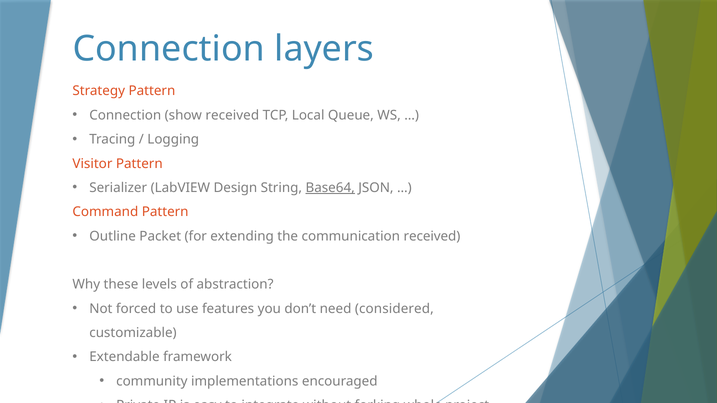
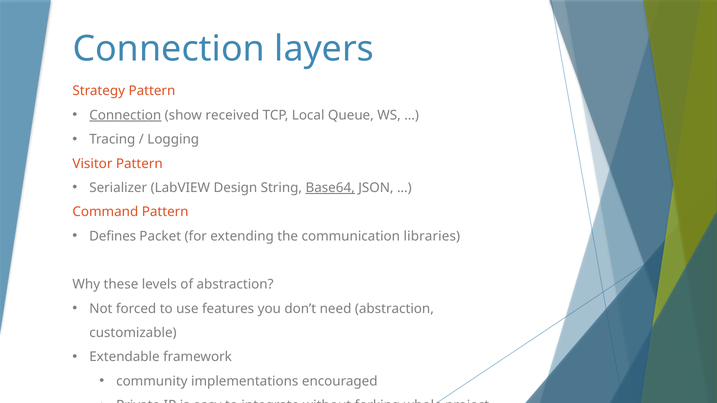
Connection at (125, 115) underline: none -> present
Outline: Outline -> Defines
communication received: received -> libraries
need considered: considered -> abstraction
